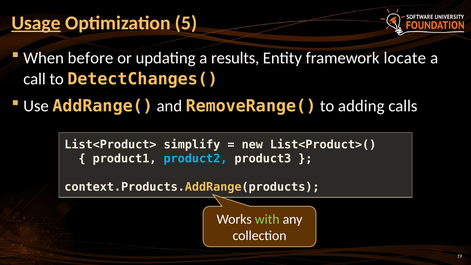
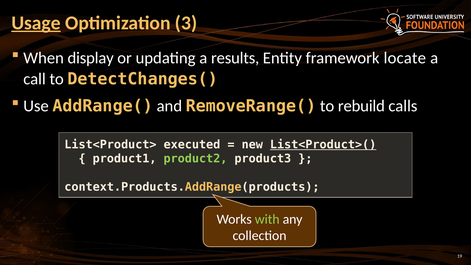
5: 5 -> 3
before: before -> display
adding: adding -> rebuild
simplify: simplify -> executed
List<Product>( underline: none -> present
product2 colour: light blue -> light green
